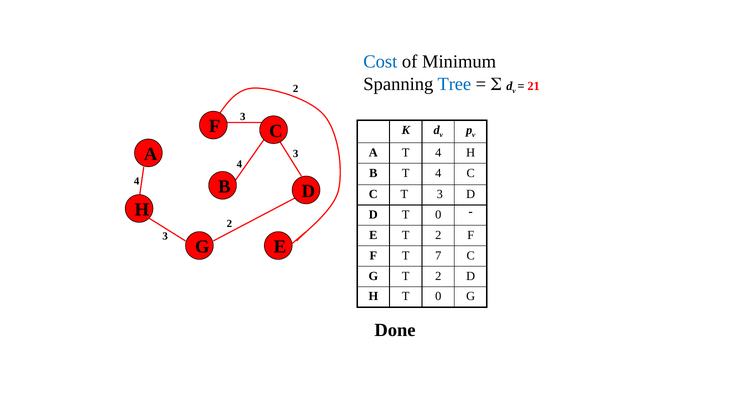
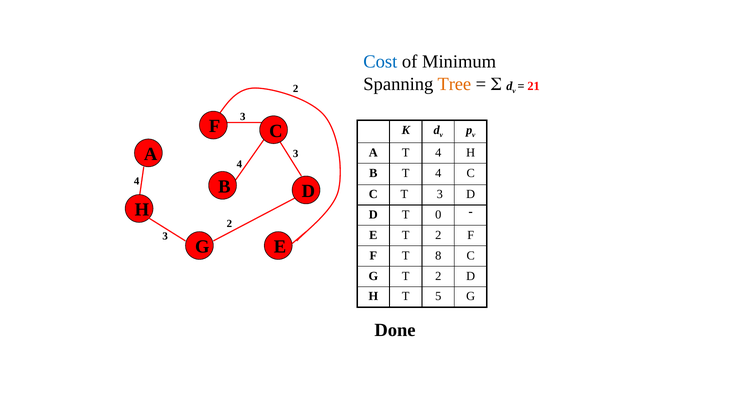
Tree colour: blue -> orange
7: 7 -> 8
H T 0: 0 -> 5
